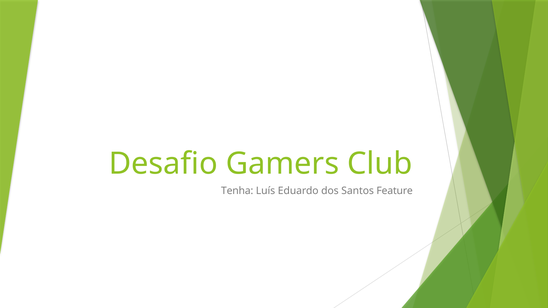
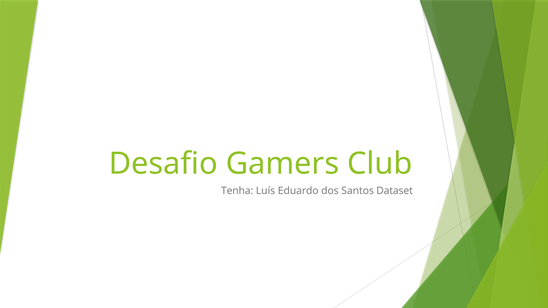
Feature: Feature -> Dataset
